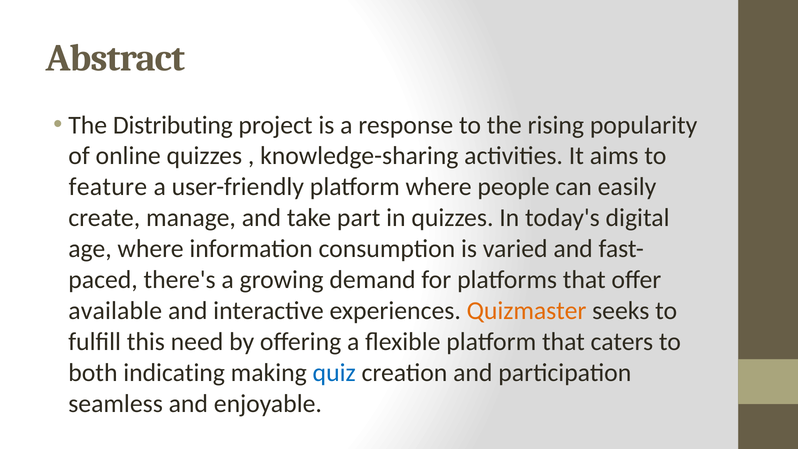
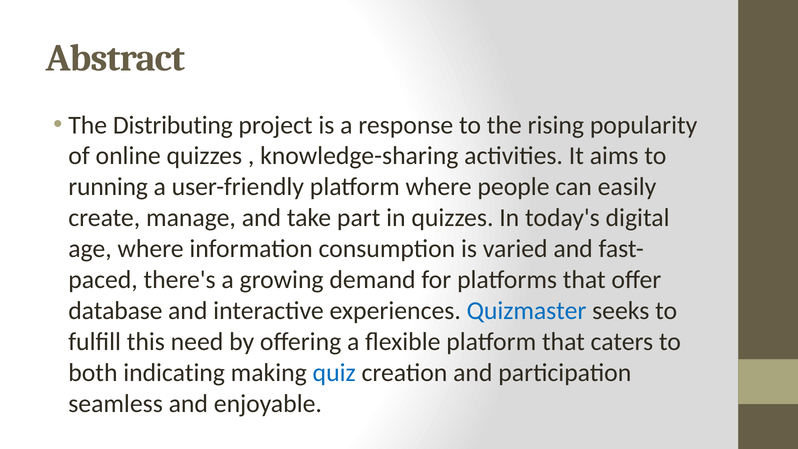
feature: feature -> running
available: available -> database
Quizmaster colour: orange -> blue
